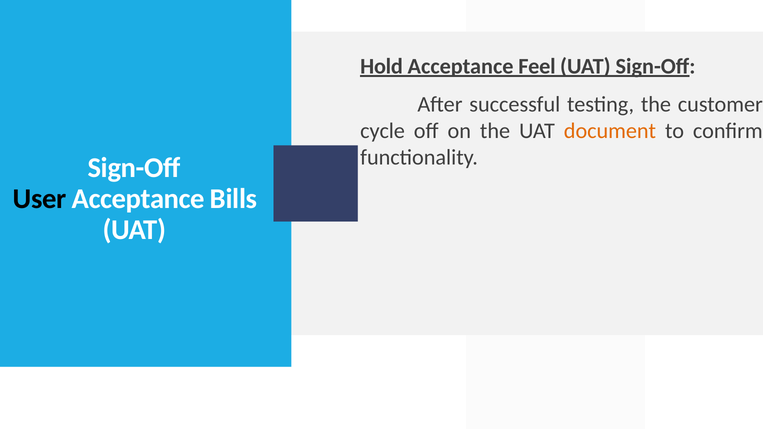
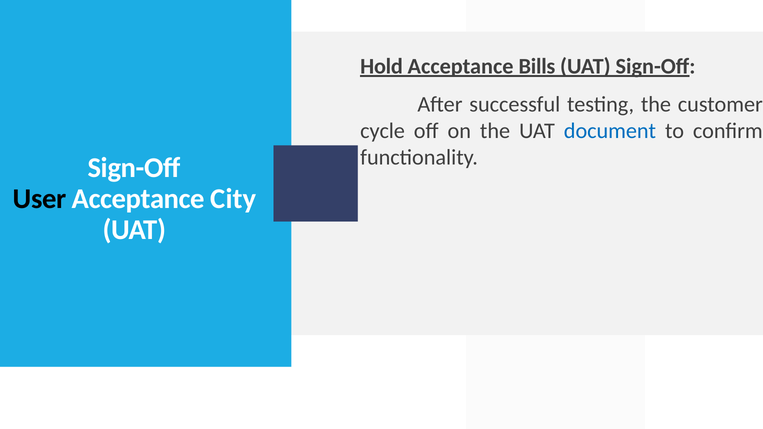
Feel: Feel -> Bills
document colour: orange -> blue
Bills: Bills -> City
